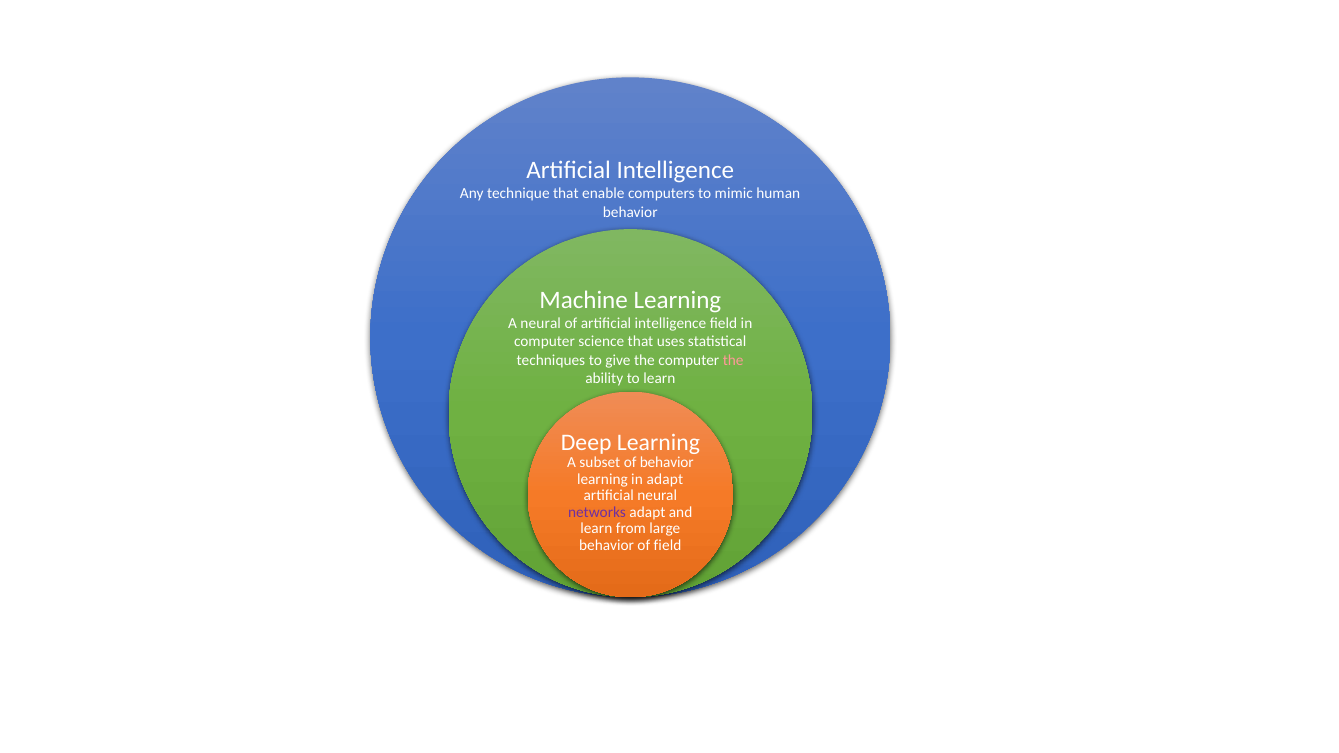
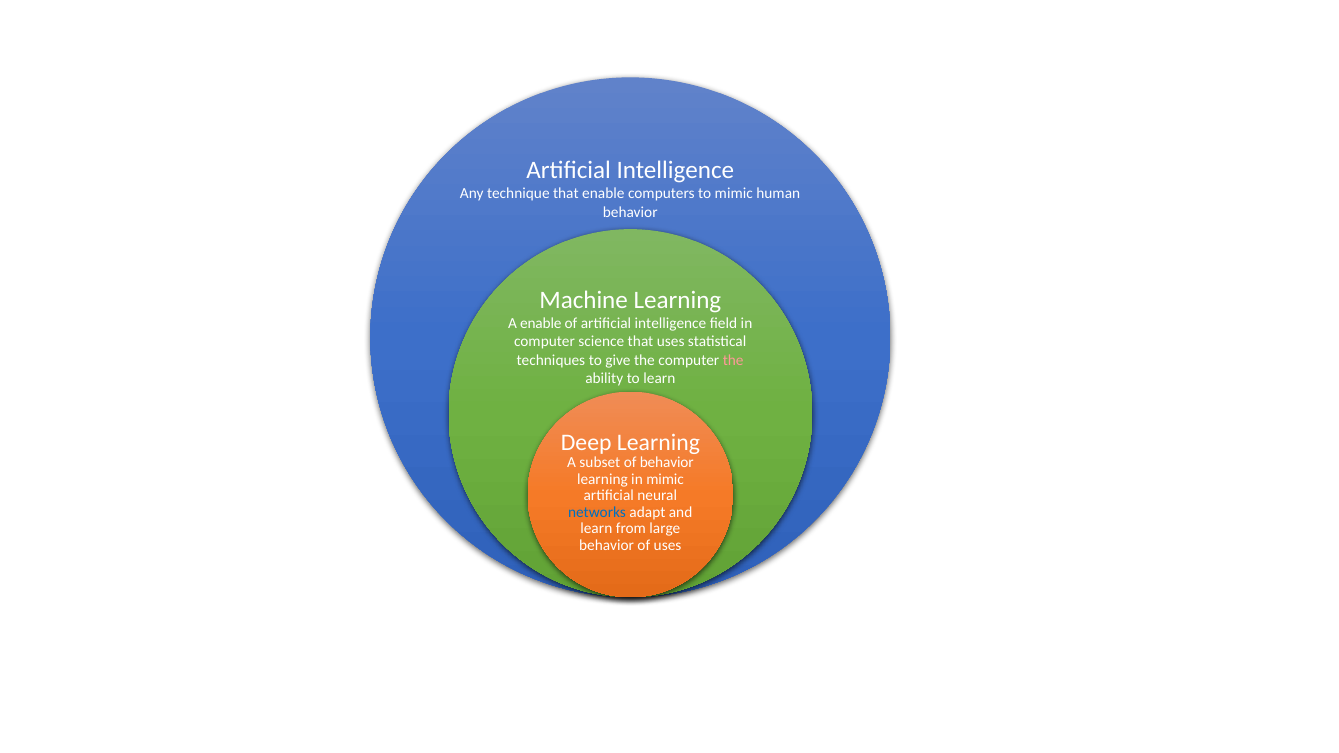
A neural: neural -> enable
in adapt: adapt -> mimic
networks colour: purple -> blue
of field: field -> uses
